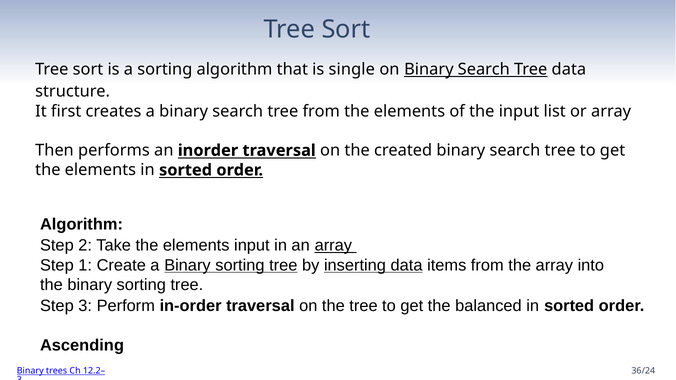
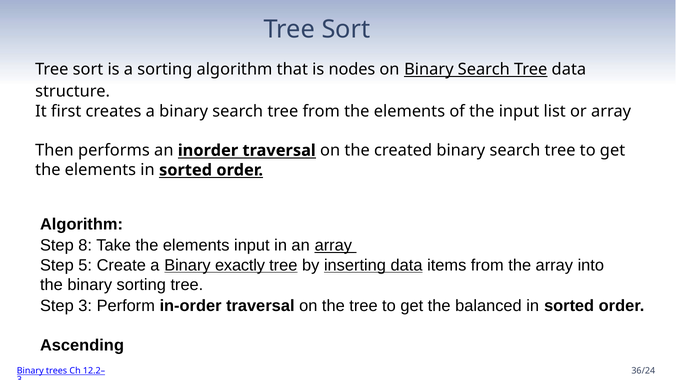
single: single -> nodes
2: 2 -> 8
1: 1 -> 5
a Binary sorting: sorting -> exactly
